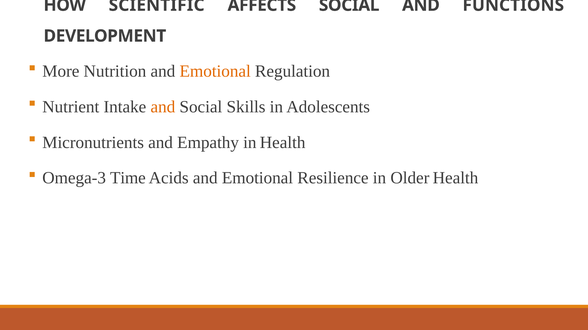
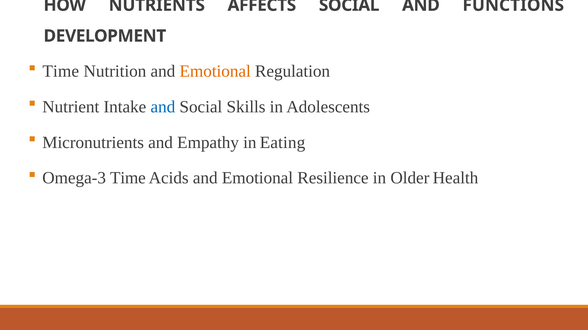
SCIENTIFIC: SCIENTIFIC -> NUTRIENTS
More at (61, 71): More -> Time
and at (163, 107) colour: orange -> blue
in Health: Health -> Eating
